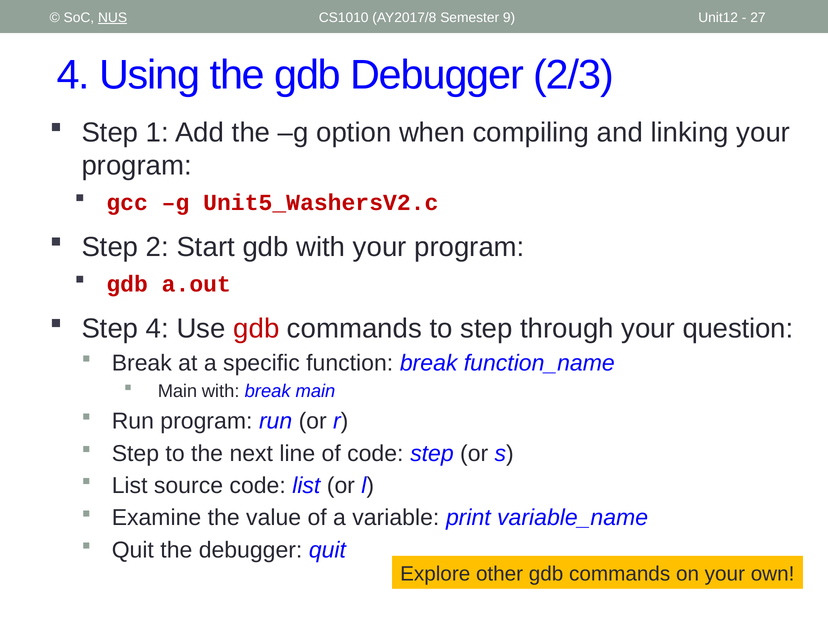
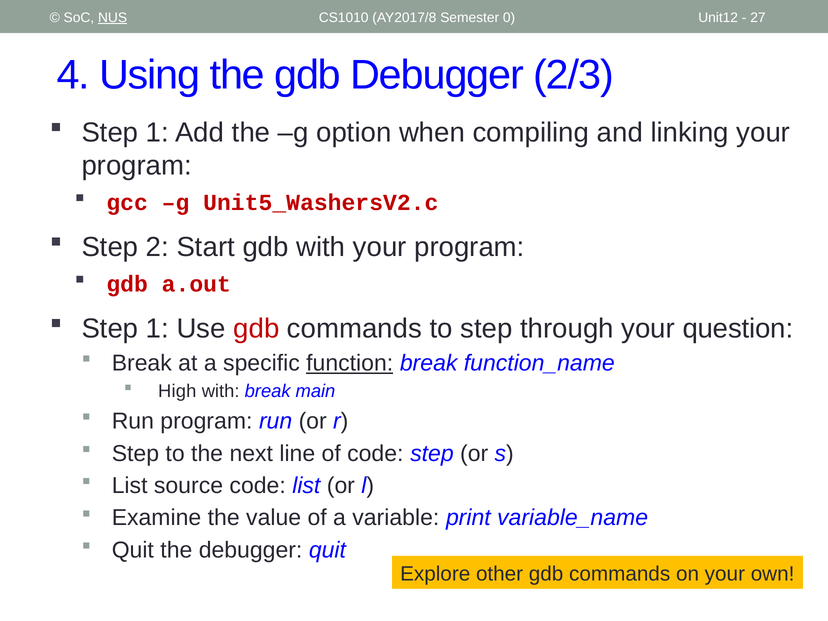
9: 9 -> 0
4 at (157, 329): 4 -> 1
function underline: none -> present
Main at (177, 391): Main -> High
